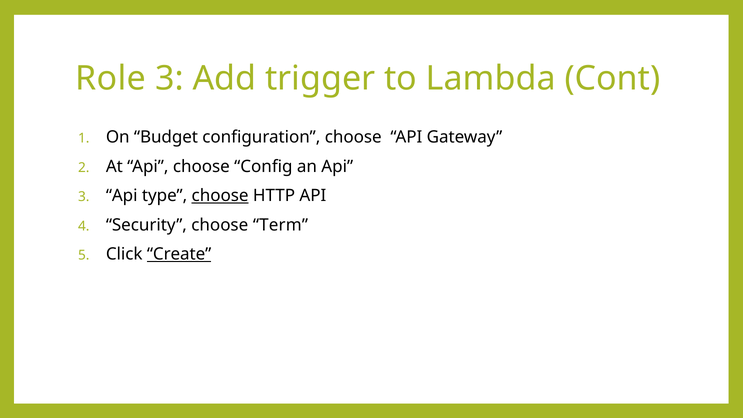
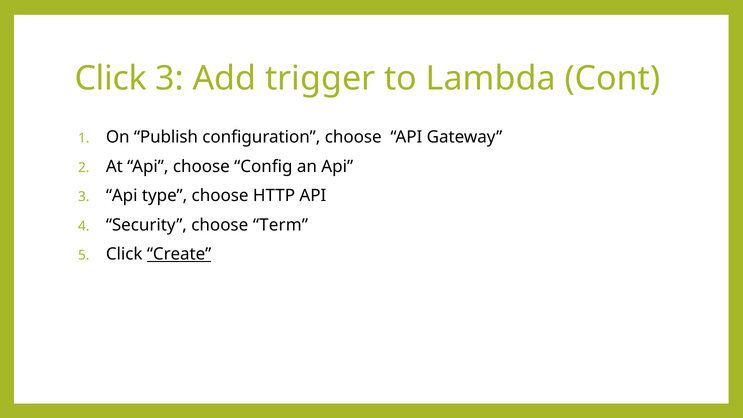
Role at (111, 78): Role -> Click
Budget: Budget -> Publish
choose at (220, 196) underline: present -> none
